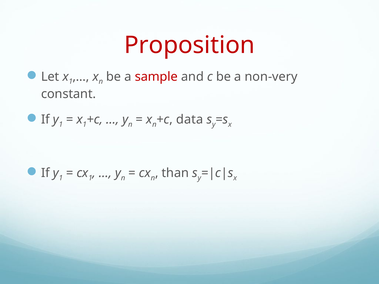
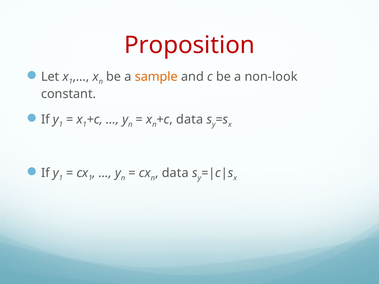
sample colour: red -> orange
non-very: non-very -> non-look
than at (175, 173): than -> data
